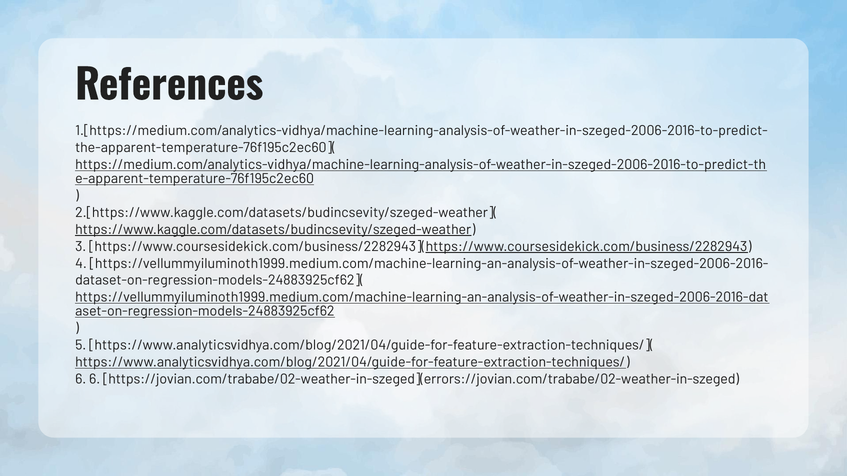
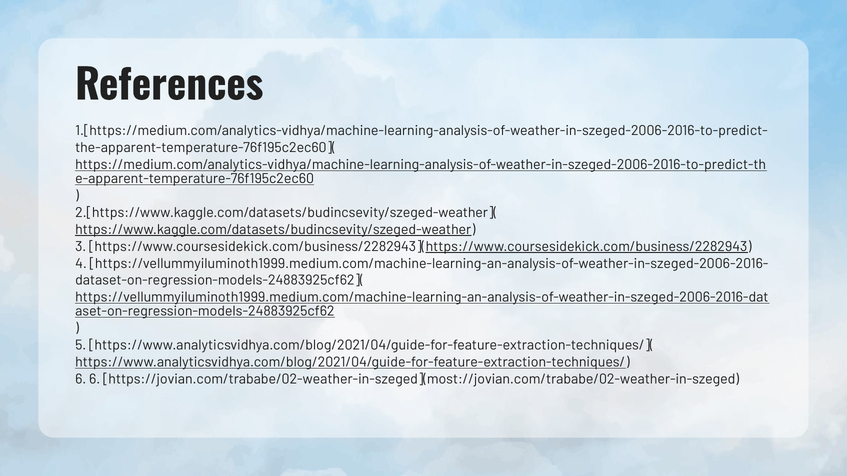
https://jovian.com/trababe/02-weather-in-szeged](errors://jovian.com/trababe/02-weather-in-szeged: https://jovian.com/trababe/02-weather-in-szeged](errors://jovian.com/trababe/02-weather-in-szeged -> https://jovian.com/trababe/02-weather-in-szeged](most://jovian.com/trababe/02-weather-in-szeged
